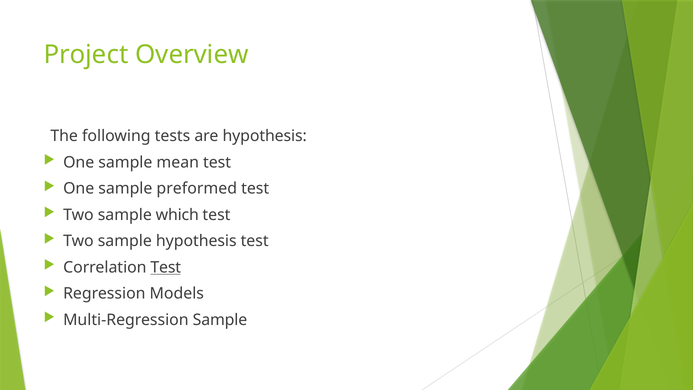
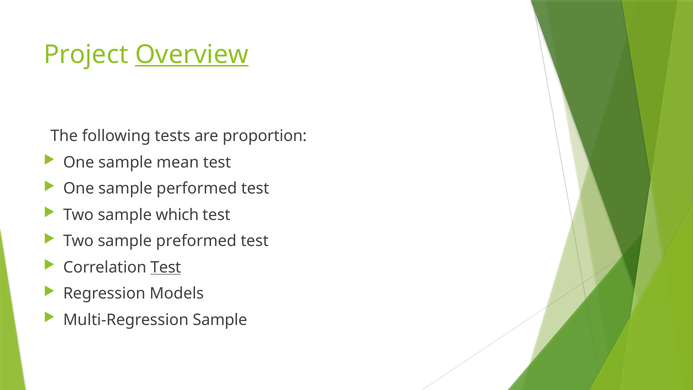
Overview underline: none -> present
are hypothesis: hypothesis -> proportion
preformed: preformed -> performed
sample hypothesis: hypothesis -> preformed
